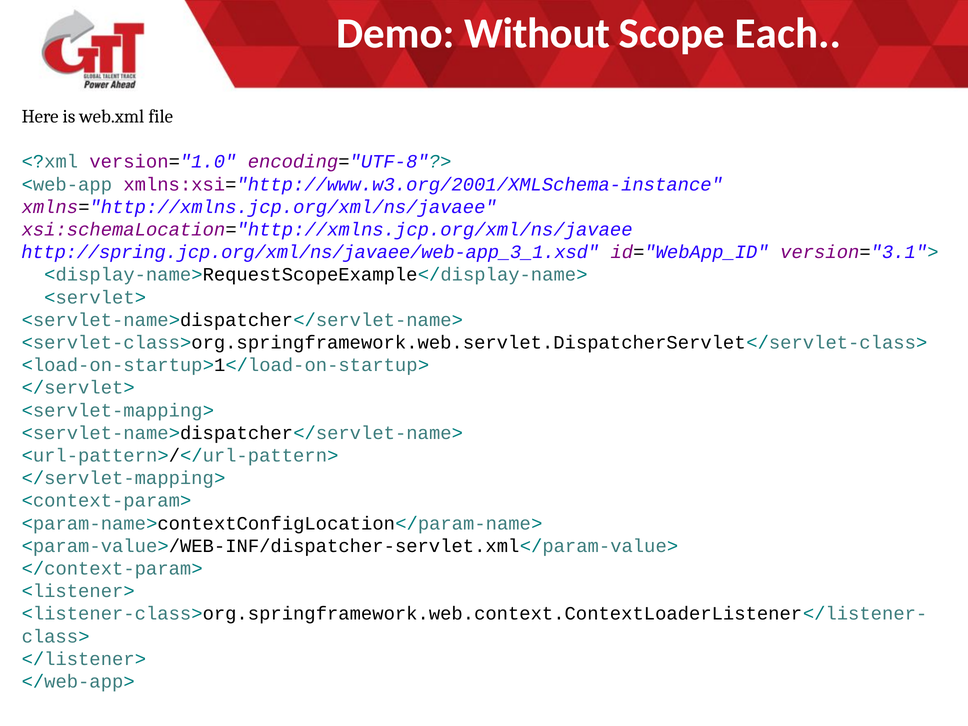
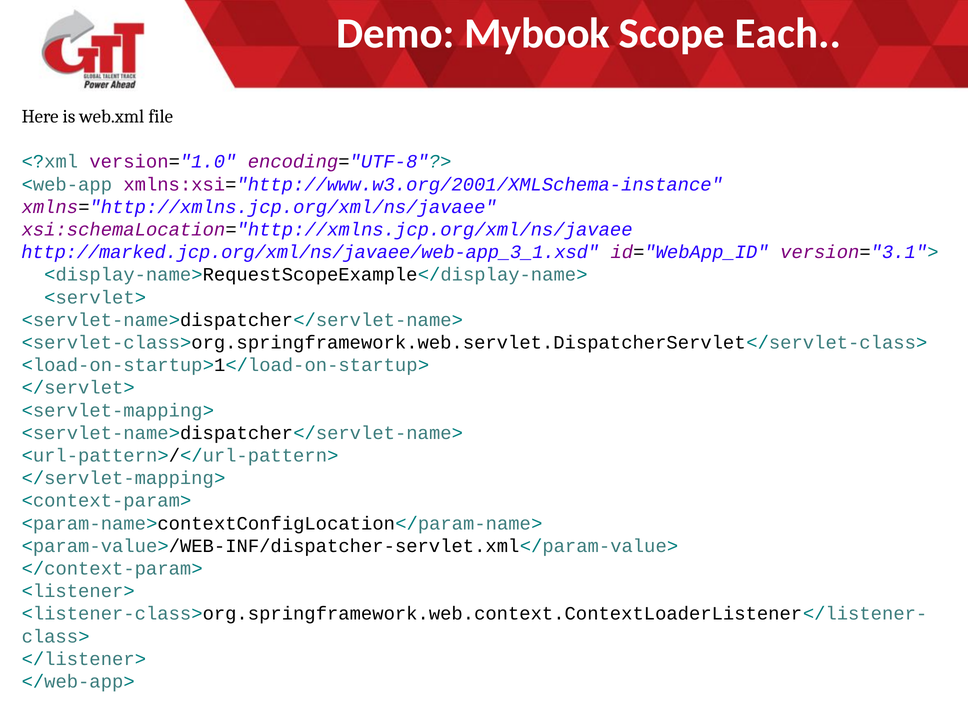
Without: Without -> Mybook
http://spring.jcp.org/xml/ns/javaee/web-app_3_1.xsd: http://spring.jcp.org/xml/ns/javaee/web-app_3_1.xsd -> http://marked.jcp.org/xml/ns/javaee/web-app_3_1.xsd
